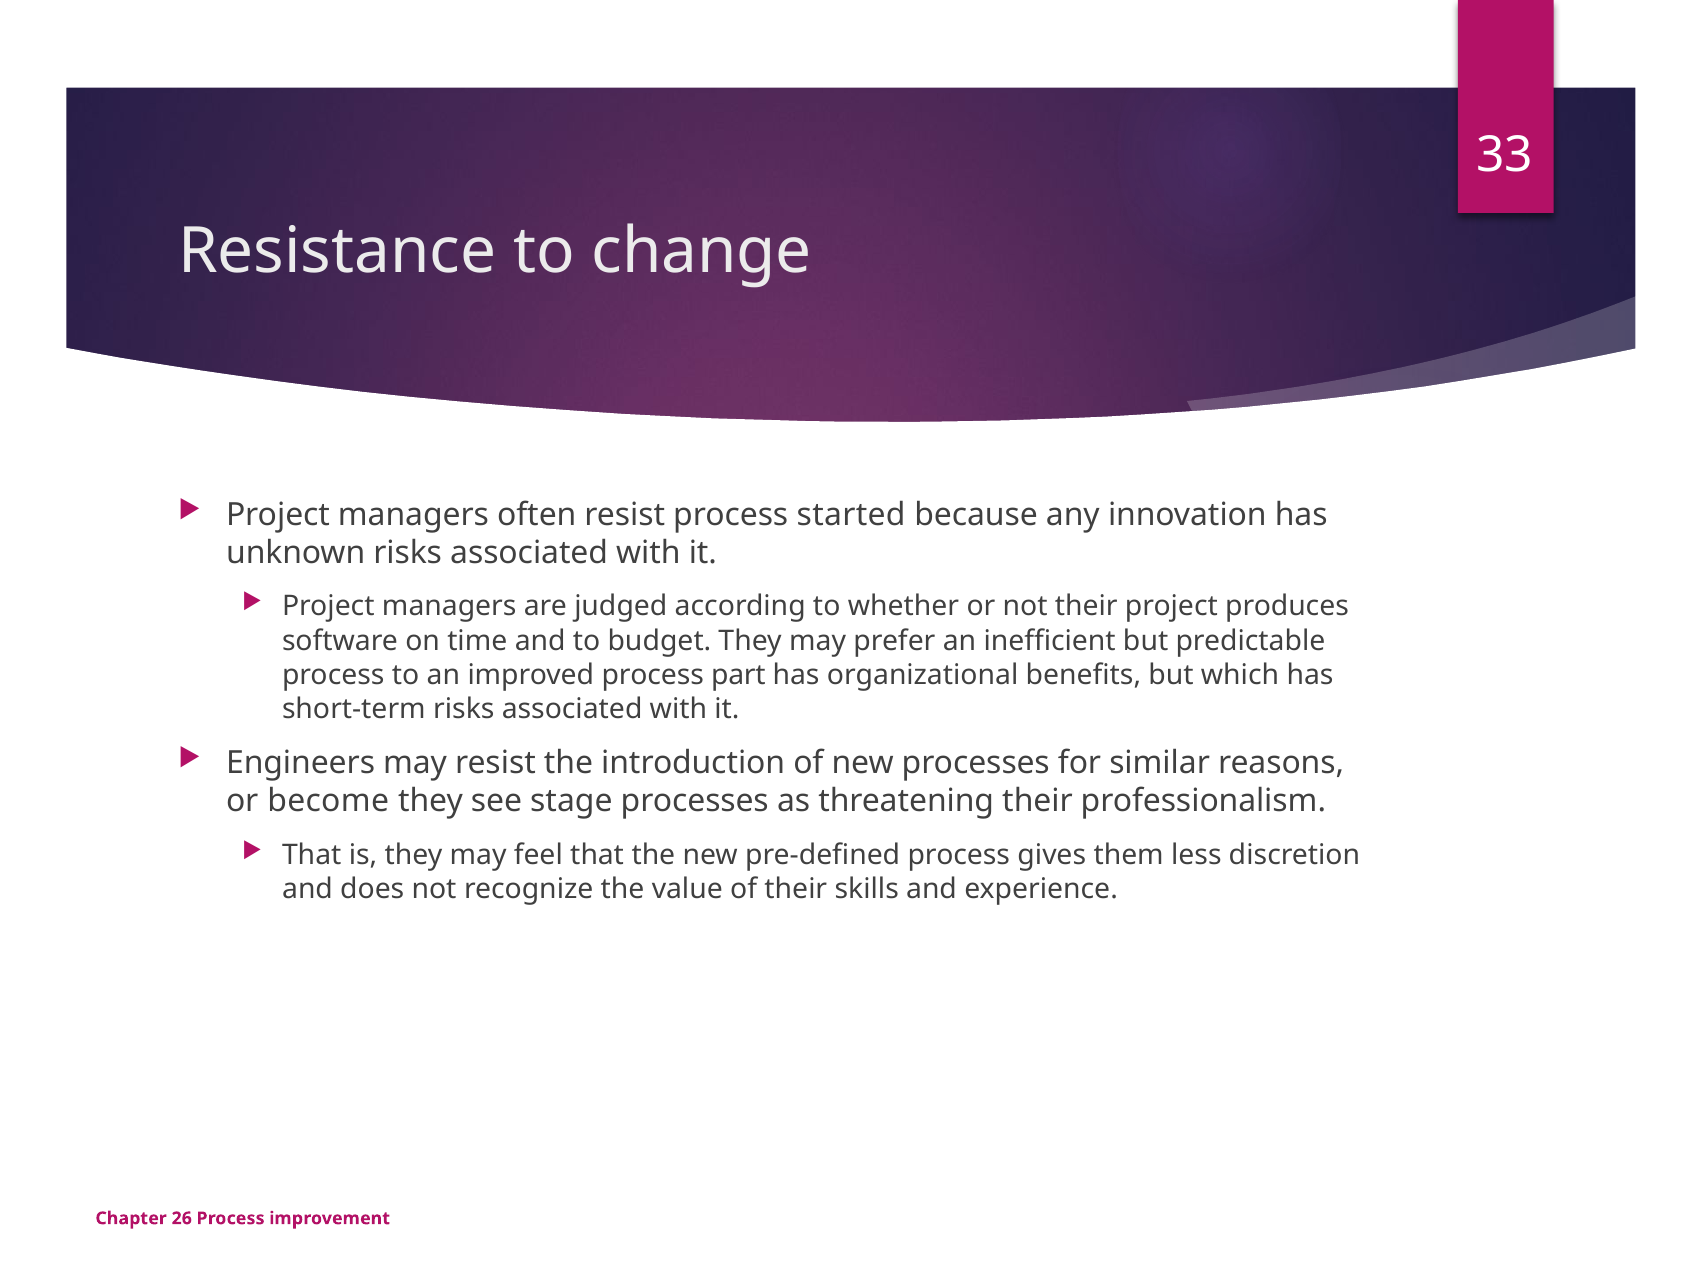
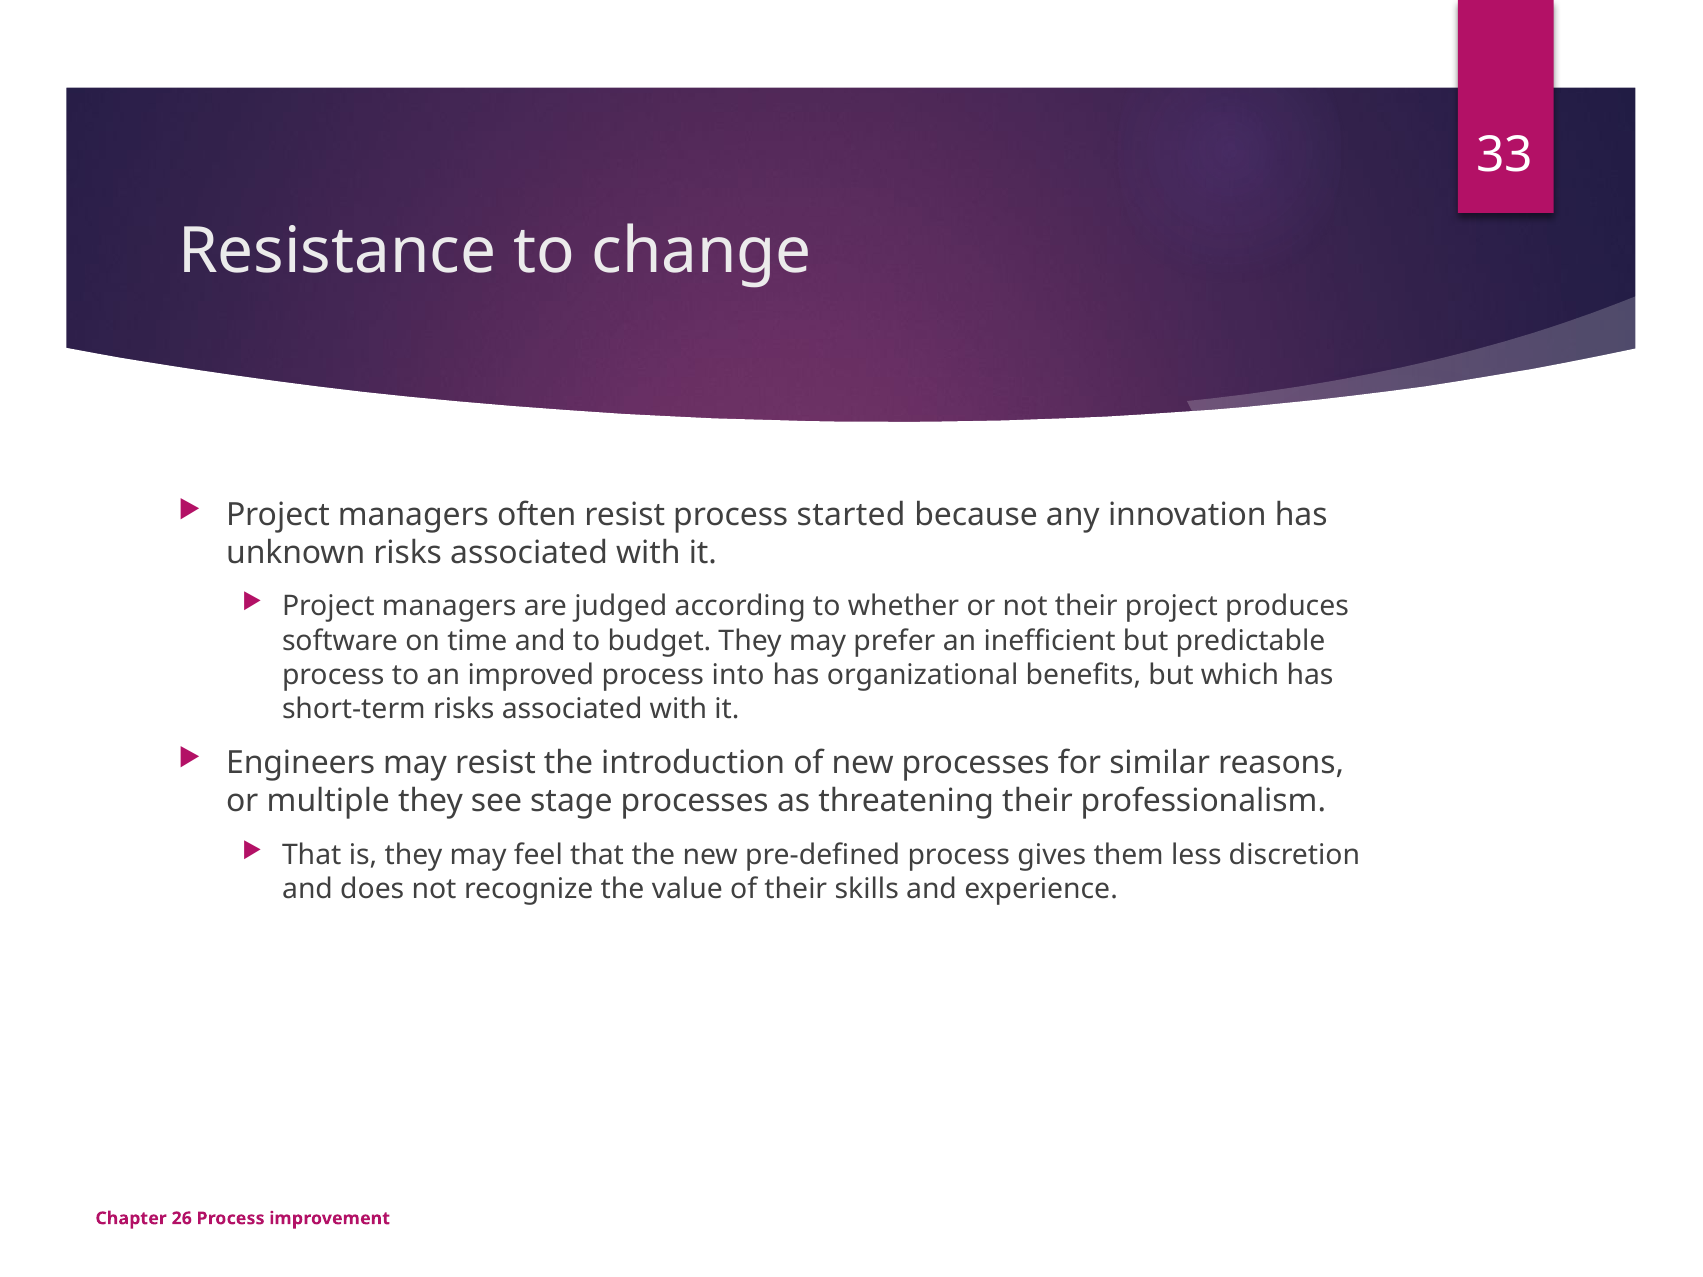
part: part -> into
become: become -> multiple
